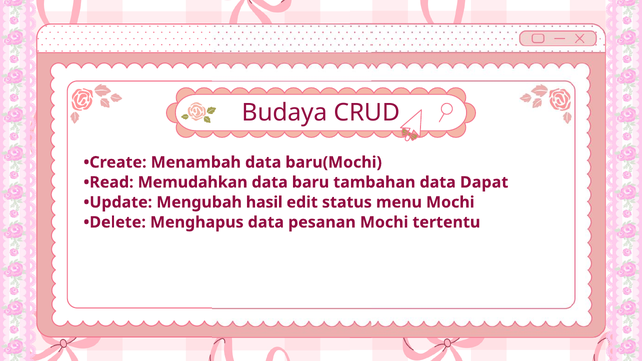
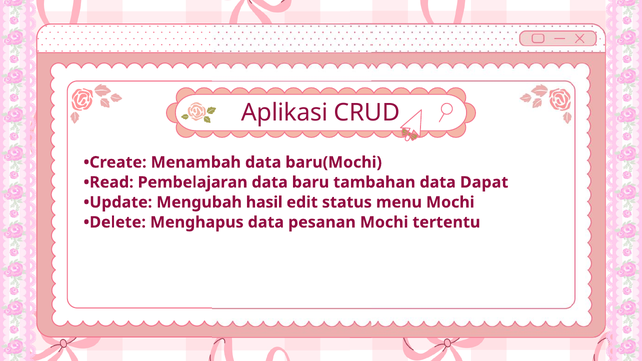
Budaya: Budaya -> Aplikasi
Memudahkan: Memudahkan -> Pembelajaran
